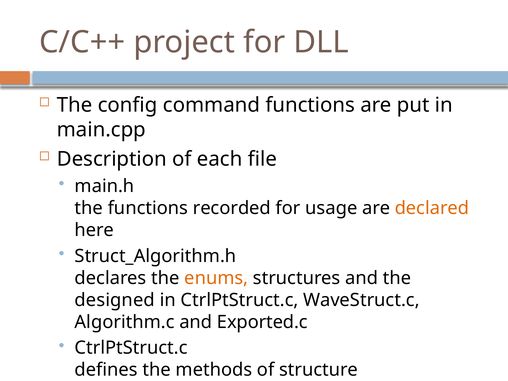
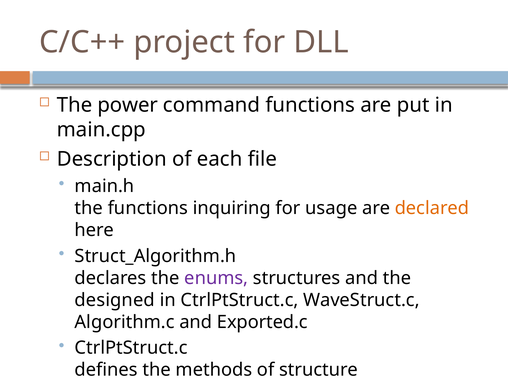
config: config -> power
recorded: recorded -> inquiring
enums colour: orange -> purple
